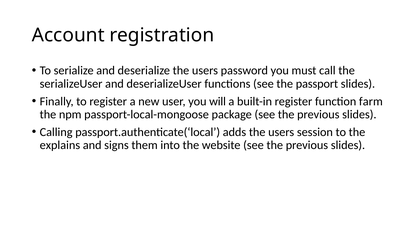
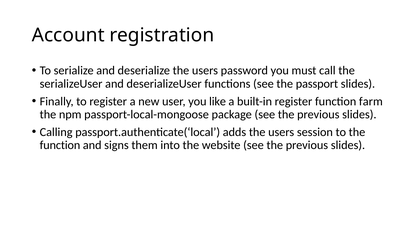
will: will -> like
explains at (60, 145): explains -> function
